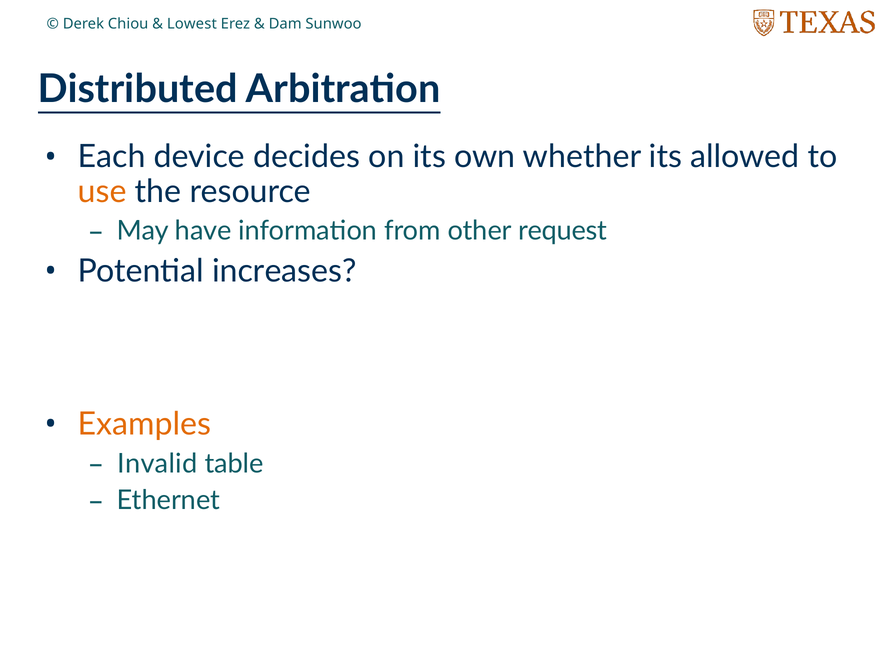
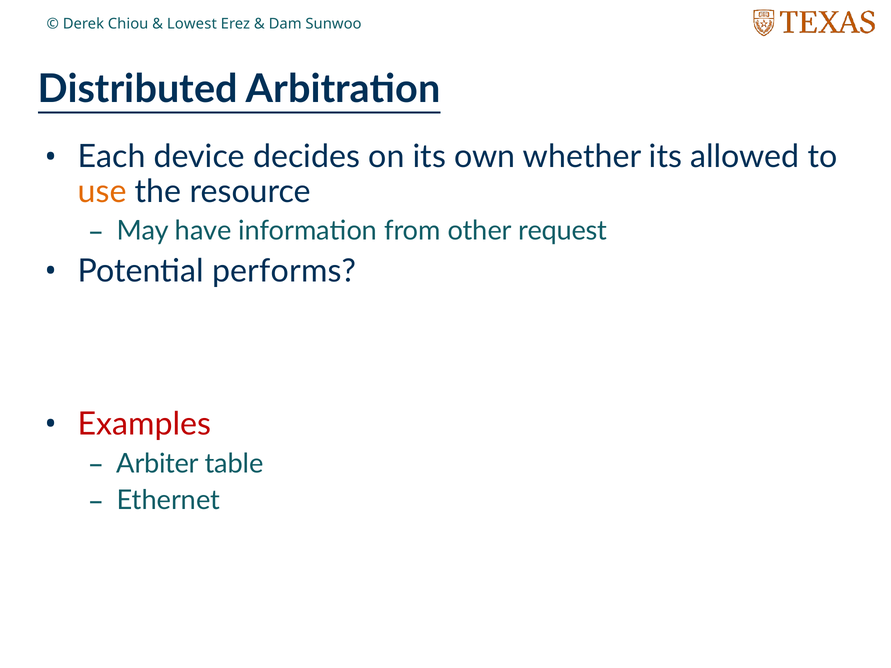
increases: increases -> performs
Examples colour: orange -> red
Invalid: Invalid -> Arbiter
